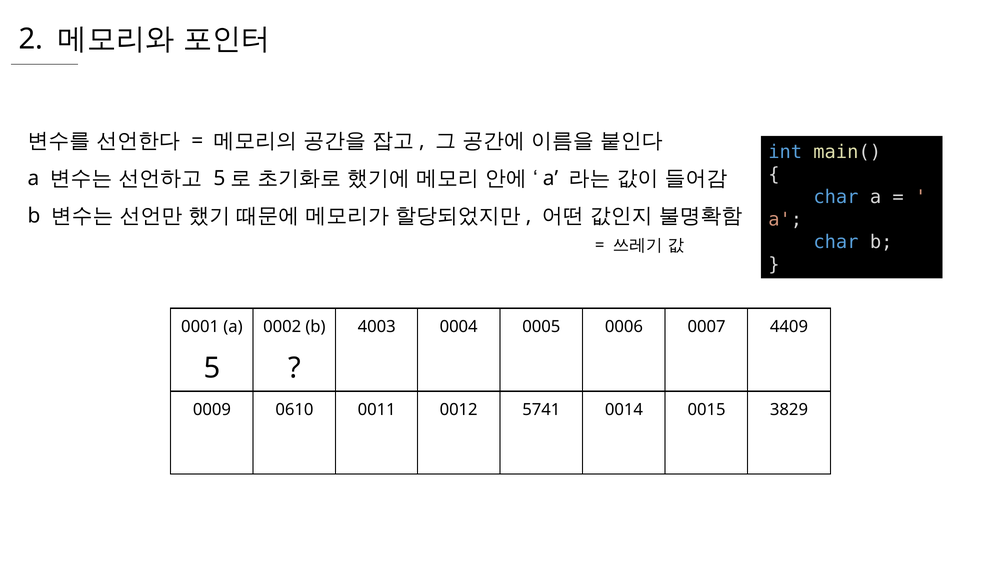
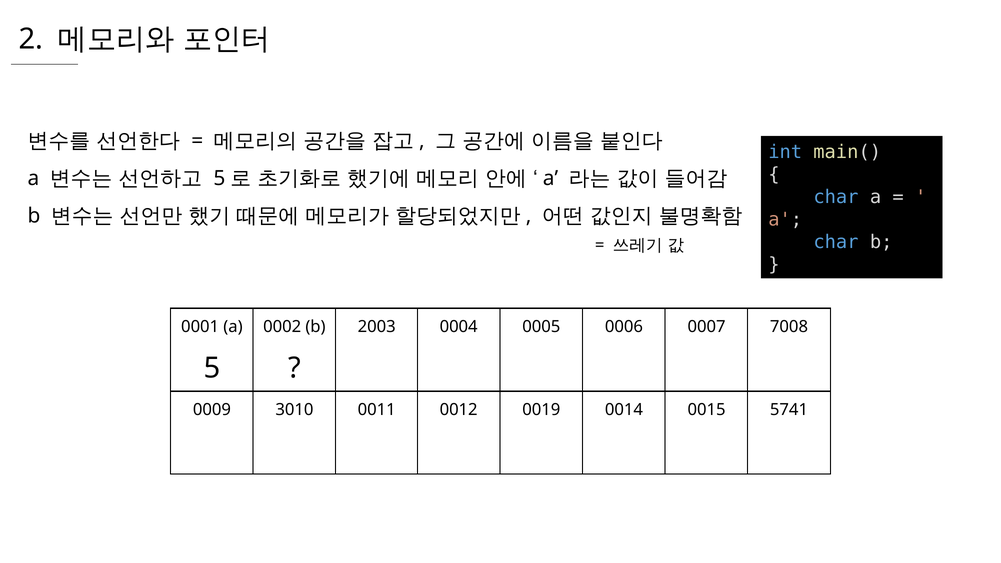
4003: 4003 -> 2003
4409: 4409 -> 7008
0610: 0610 -> 3010
5741: 5741 -> 0019
3829: 3829 -> 5741
